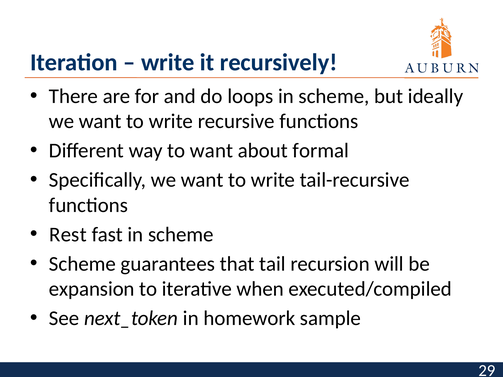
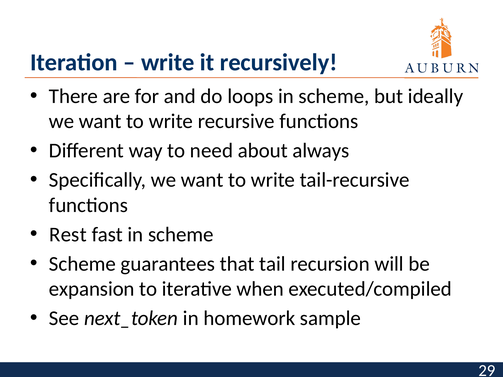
to want: want -> need
formal: formal -> always
